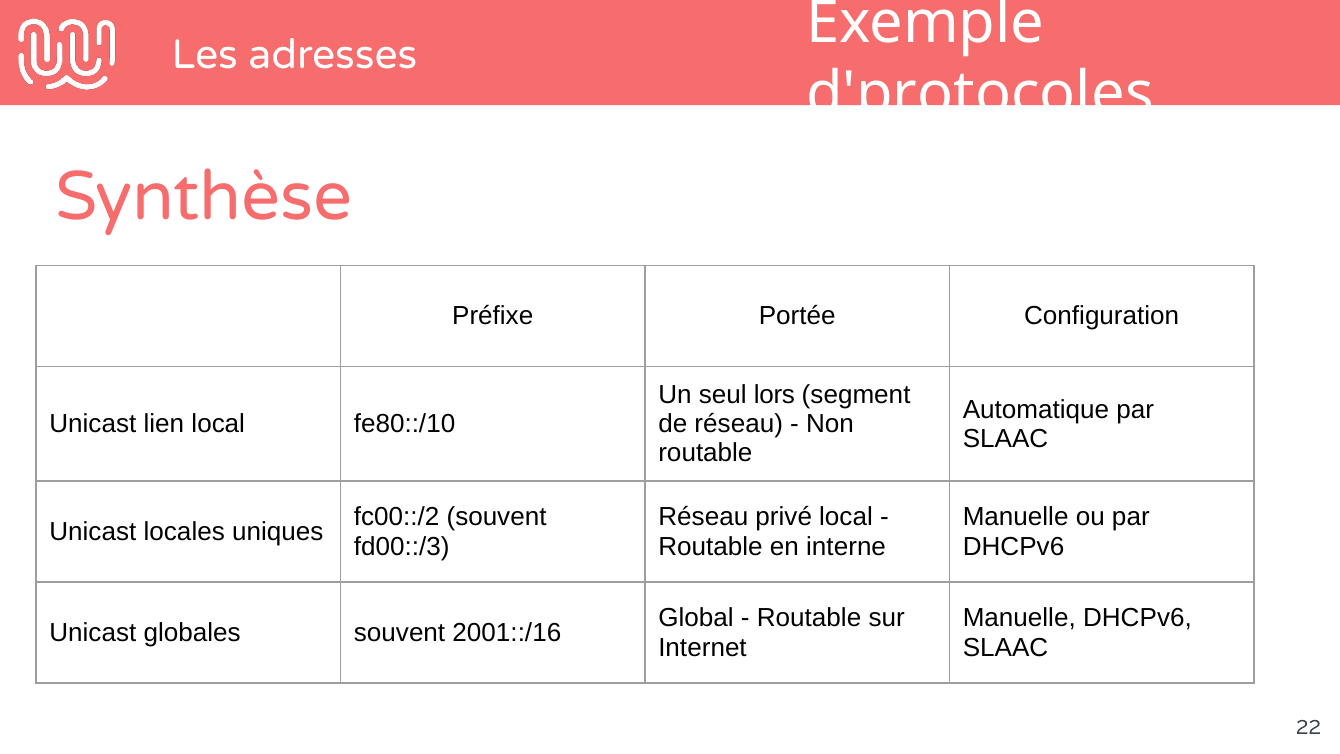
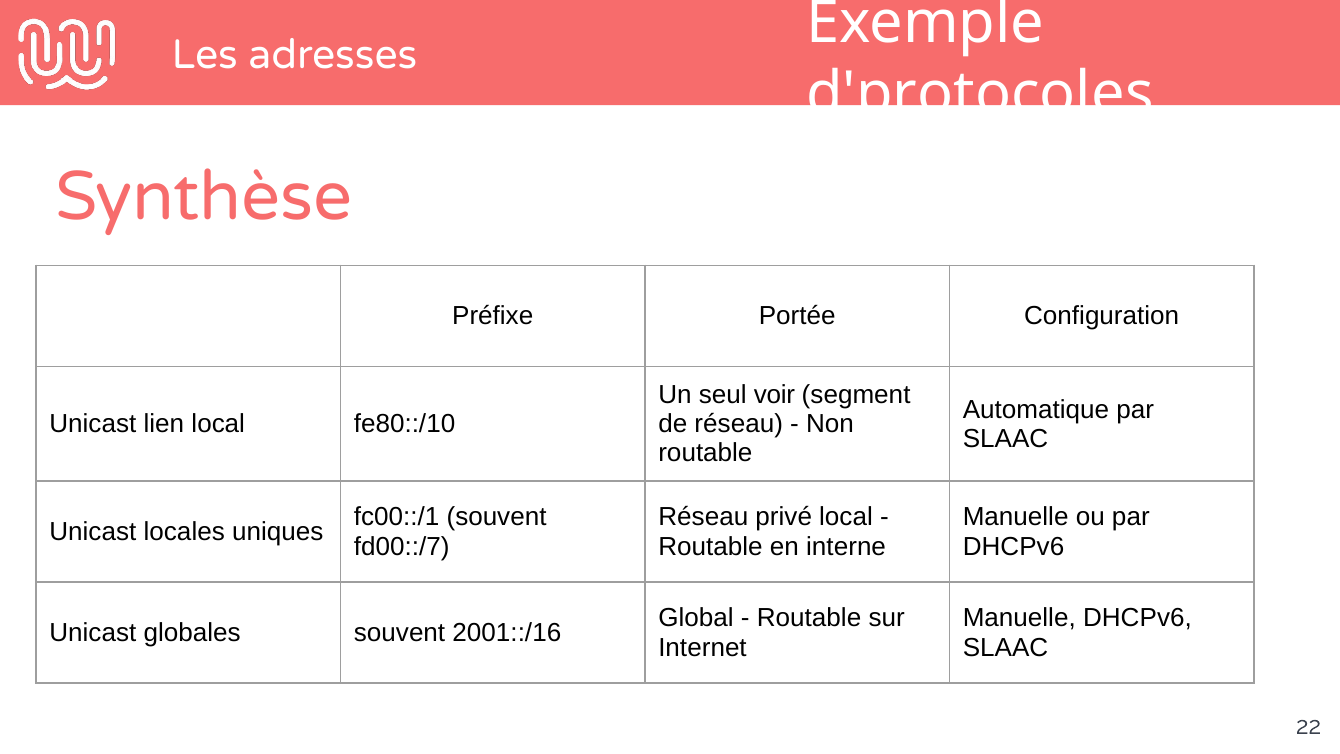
lors: lors -> voir
fc00::/2: fc00::/2 -> fc00::/1
fd00::/3: fd00::/3 -> fd00::/7
